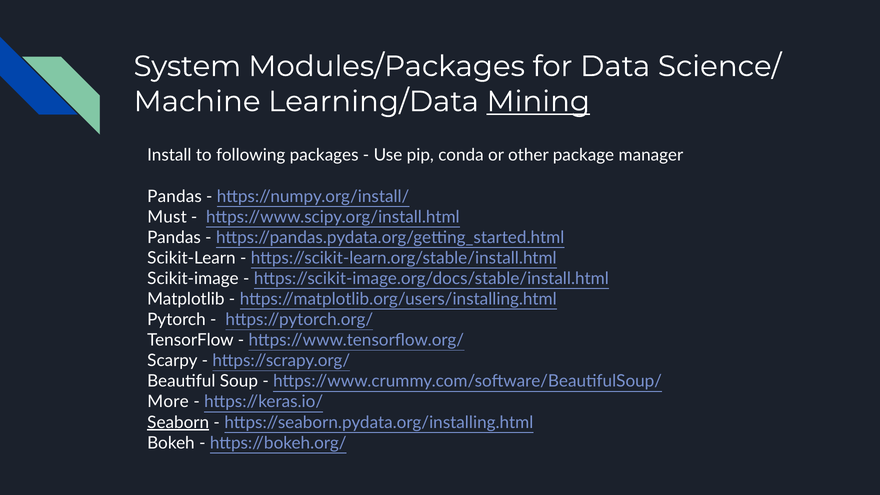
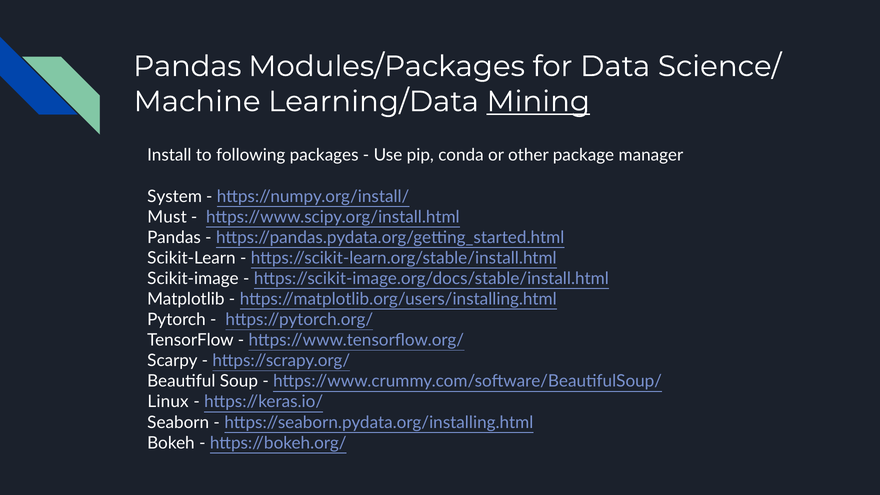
System at (187, 66): System -> Pandas
Pandas at (175, 196): Pandas -> System
More: More -> Linux
Seaborn underline: present -> none
